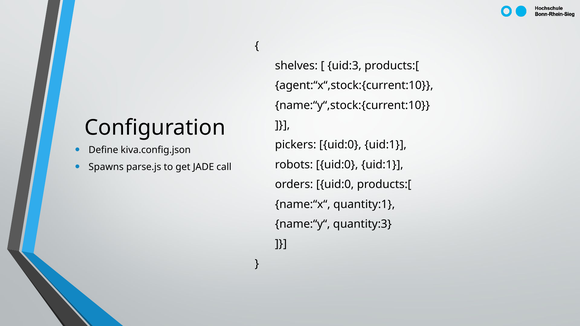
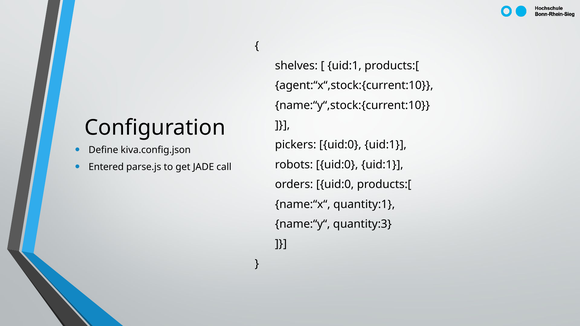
uid:3 at (344, 66): uid:3 -> uid:1
Spawns: Spawns -> Entered
